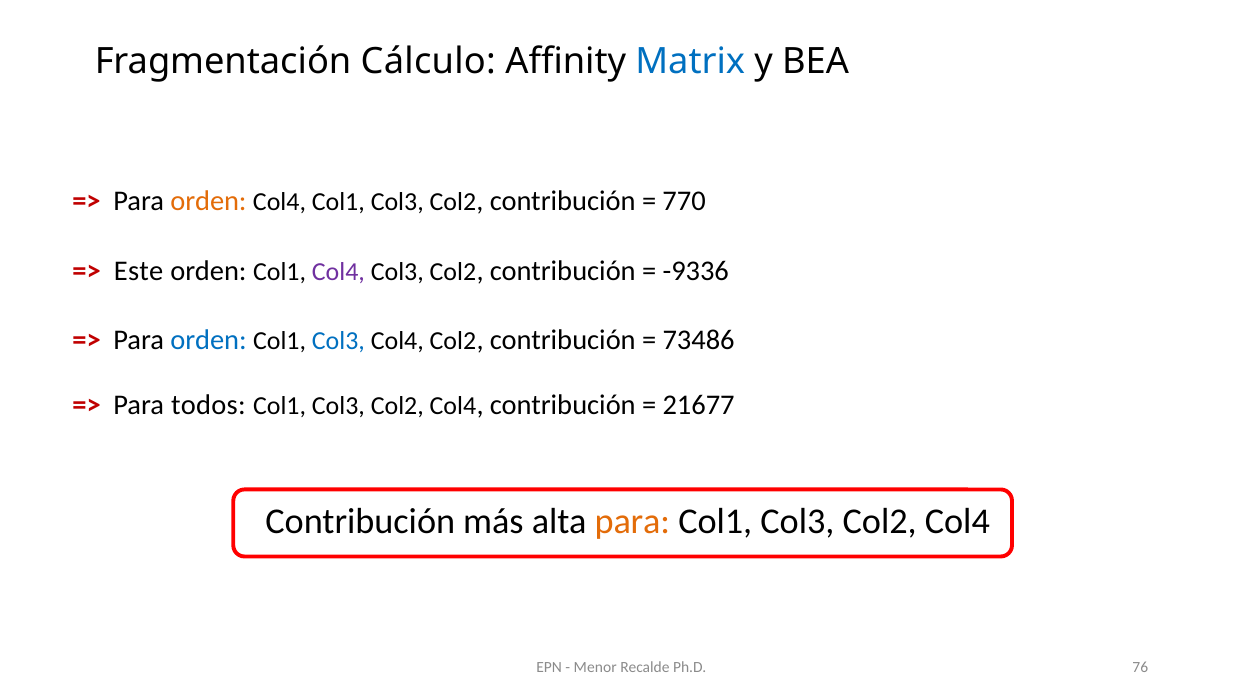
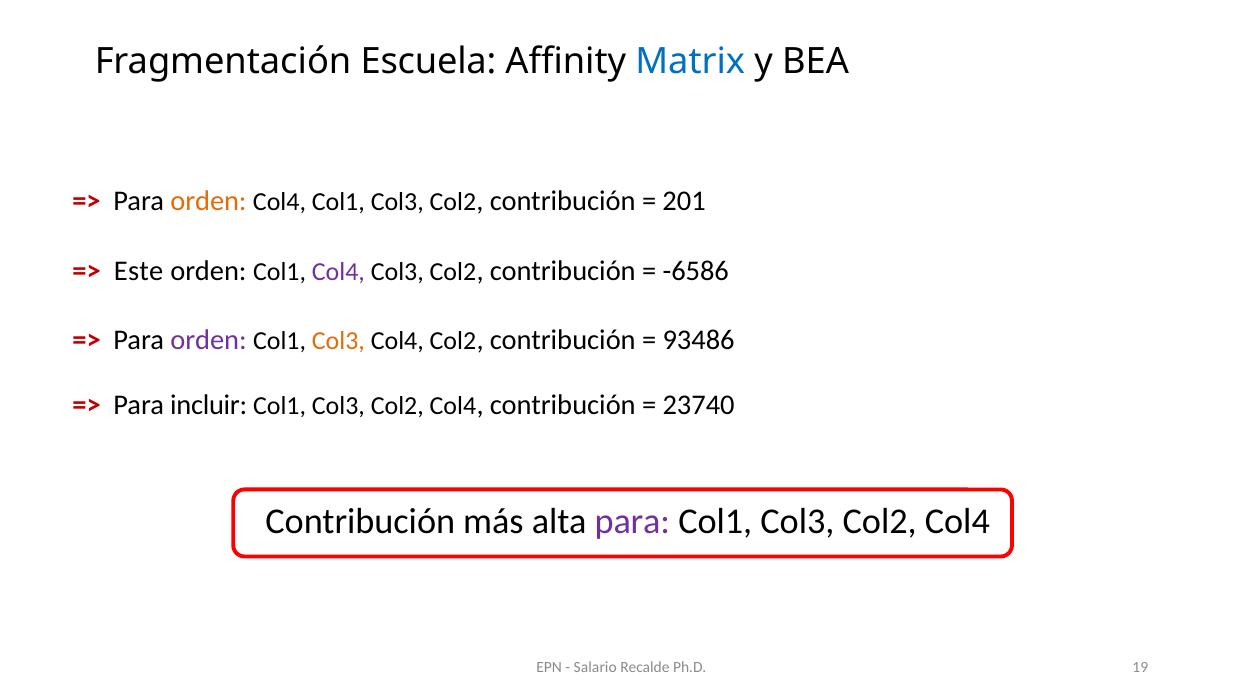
Cálculo: Cálculo -> Escuela
770: 770 -> 201
-9336: -9336 -> -6586
orden at (209, 340) colour: blue -> purple
Col3 at (338, 341) colour: blue -> orange
73486: 73486 -> 93486
todos: todos -> incluir
21677: 21677 -> 23740
para at (632, 522) colour: orange -> purple
Menor: Menor -> Salario
76: 76 -> 19
